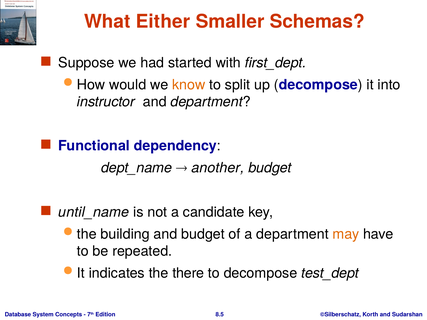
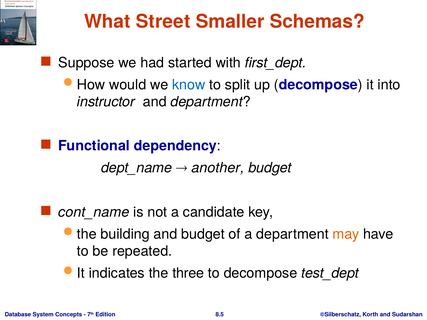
Either: Either -> Street
know colour: orange -> blue
until_name: until_name -> cont_name
there: there -> three
